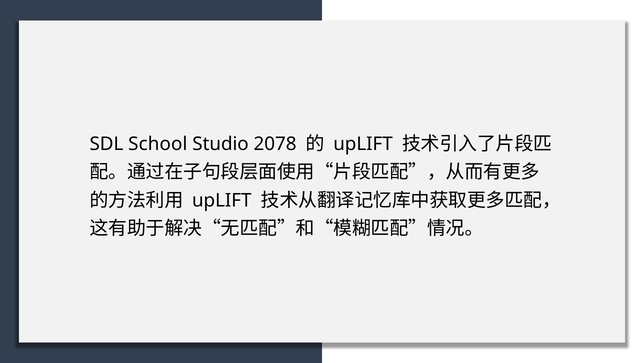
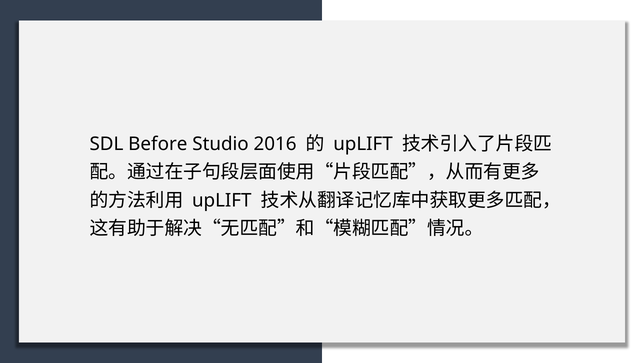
School: School -> Before
2078: 2078 -> 2016
